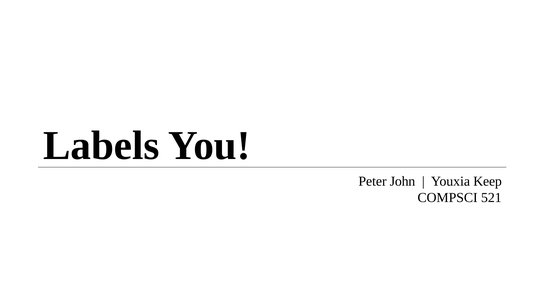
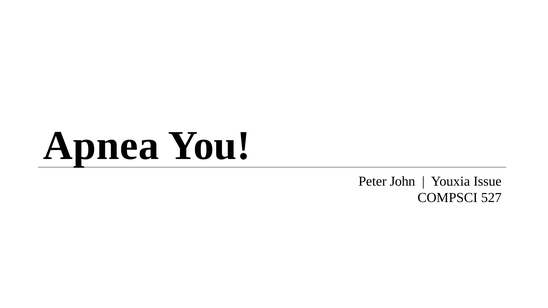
Labels: Labels -> Apnea
Keep: Keep -> Issue
521: 521 -> 527
